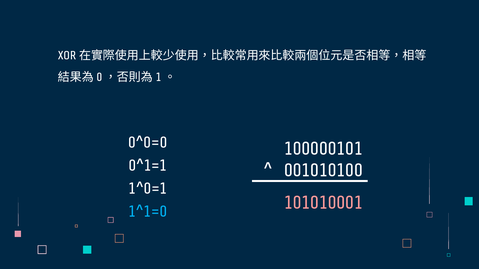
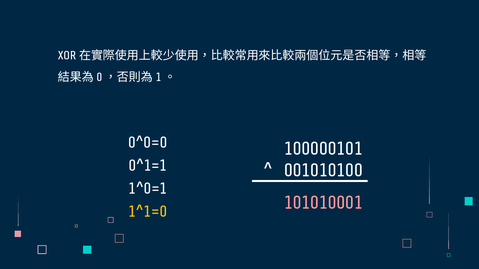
1^1=0 colour: light blue -> yellow
